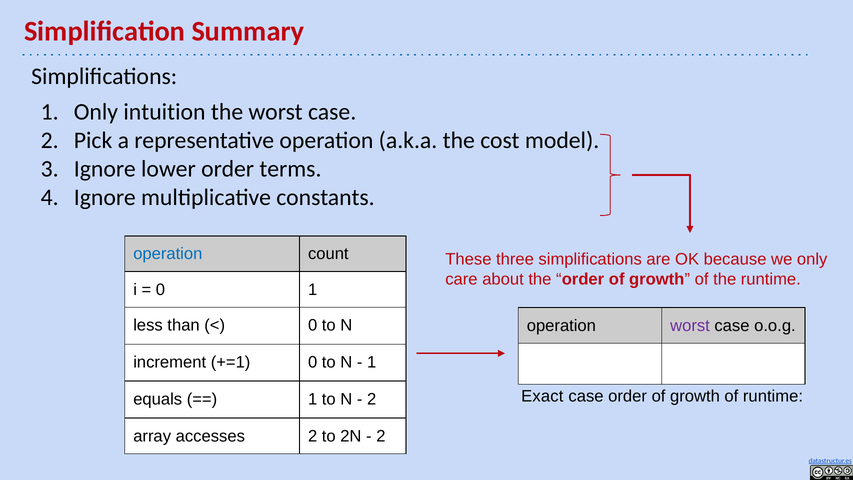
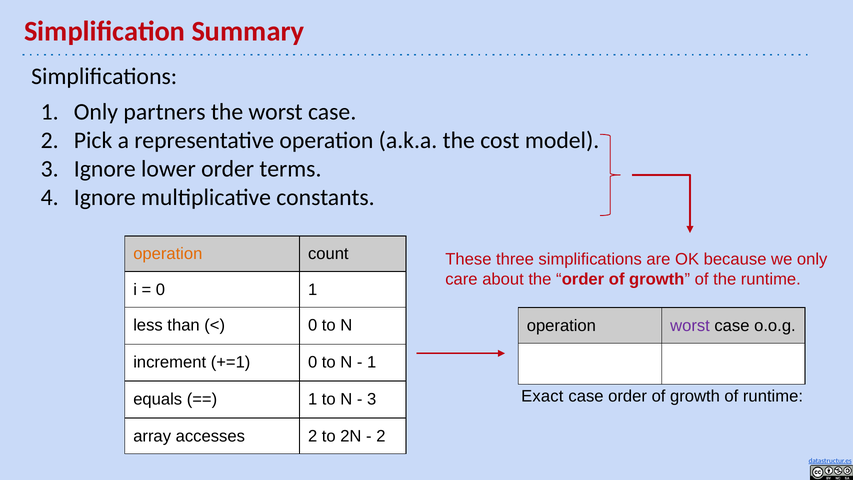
intuition: intuition -> partners
operation at (168, 254) colour: blue -> orange
2 at (372, 399): 2 -> 3
